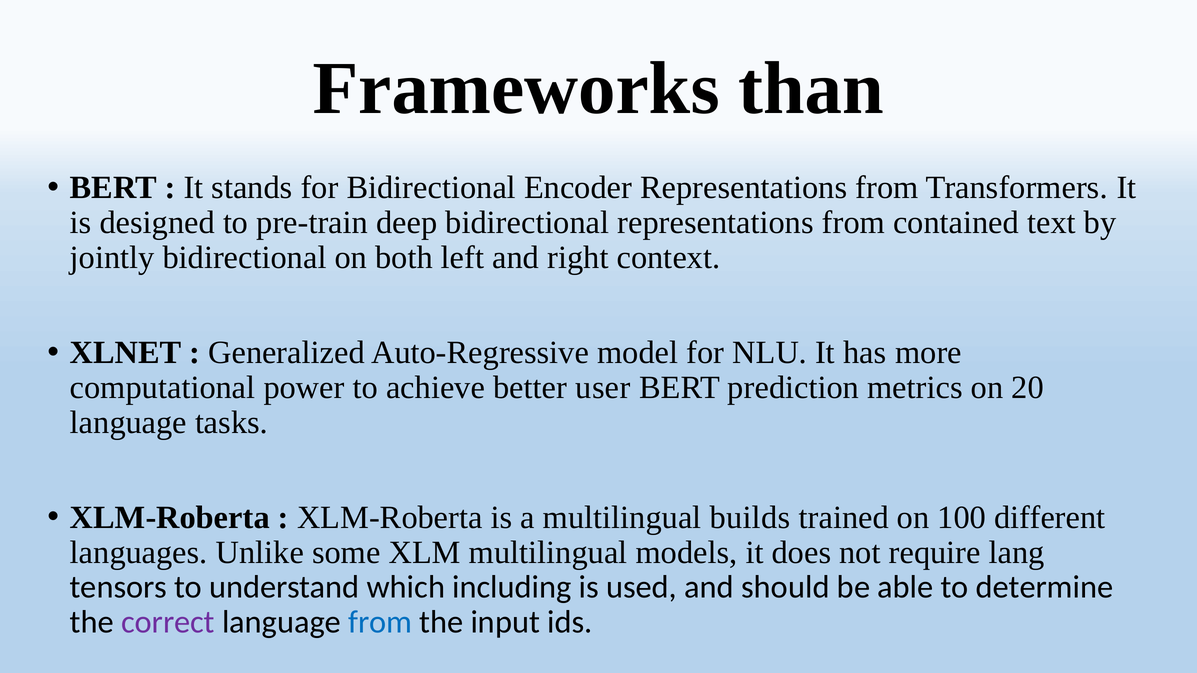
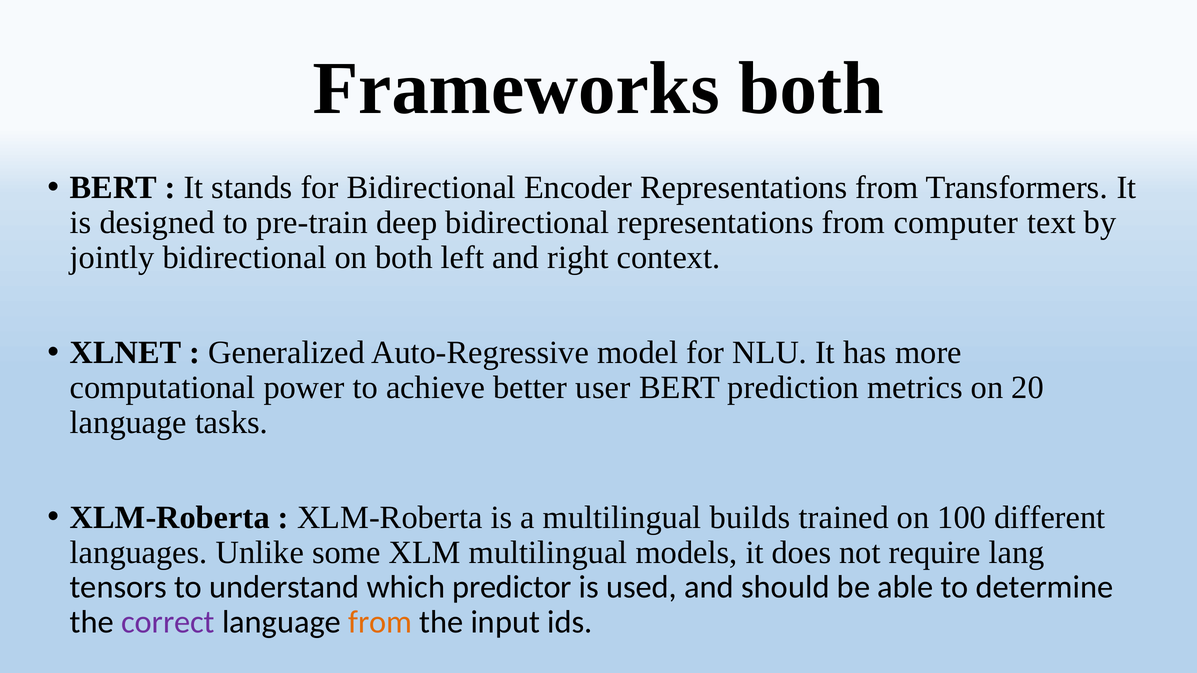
Frameworks than: than -> both
contained: contained -> computer
including: including -> predictor
from at (380, 623) colour: blue -> orange
